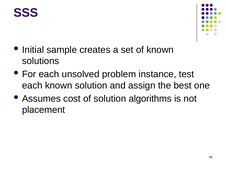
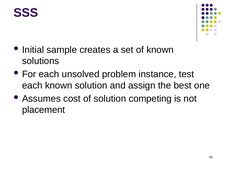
algorithms: algorithms -> competing
